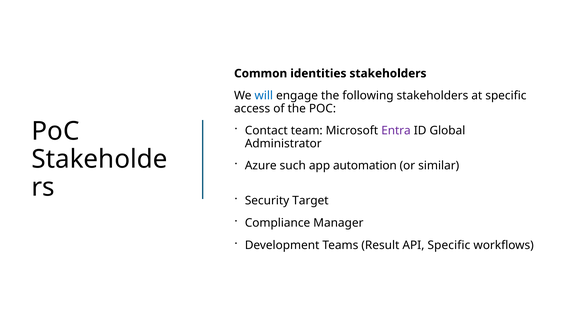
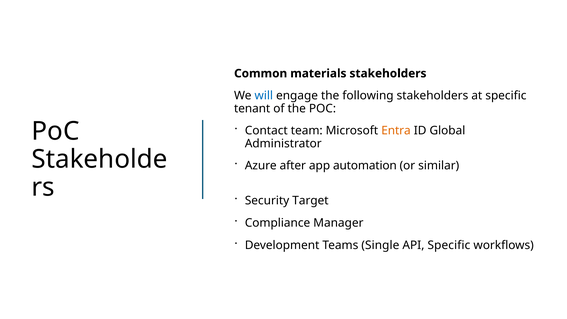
identities: identities -> materials
access: access -> tenant
Entra colour: purple -> orange
such: such -> after
Result: Result -> Single
